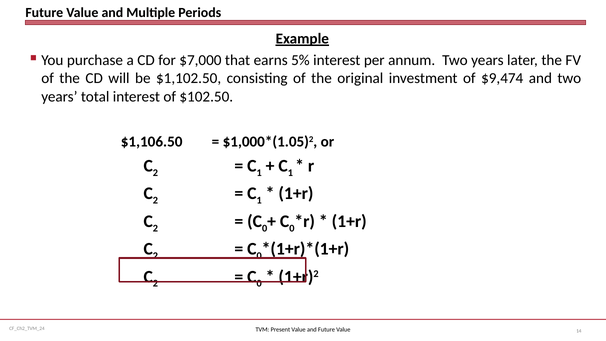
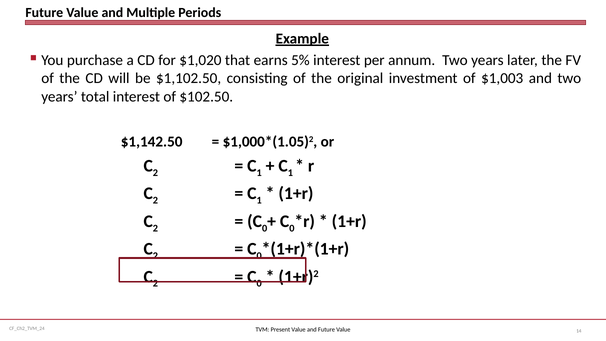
$7,000: $7,000 -> $1,020
$9,474: $9,474 -> $1,003
$1,106.50: $1,106.50 -> $1,142.50
